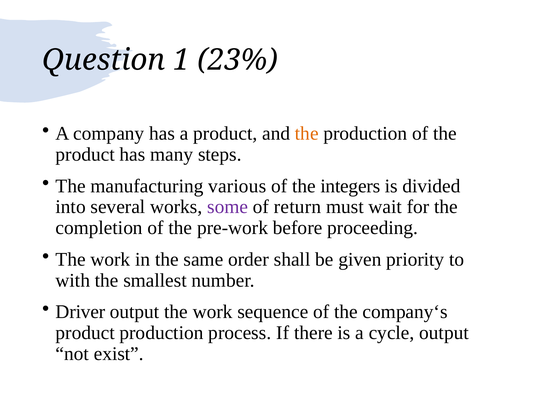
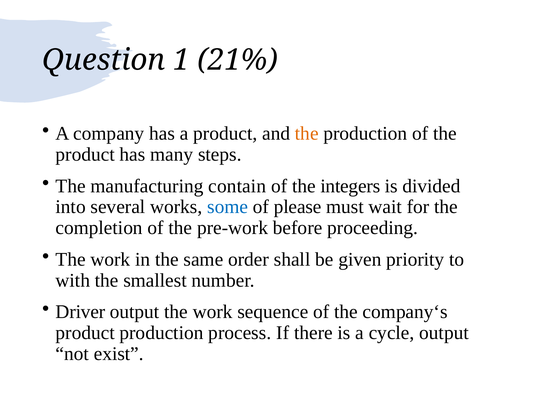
23%: 23% -> 21%
various: various -> contain
some colour: purple -> blue
return: return -> please
